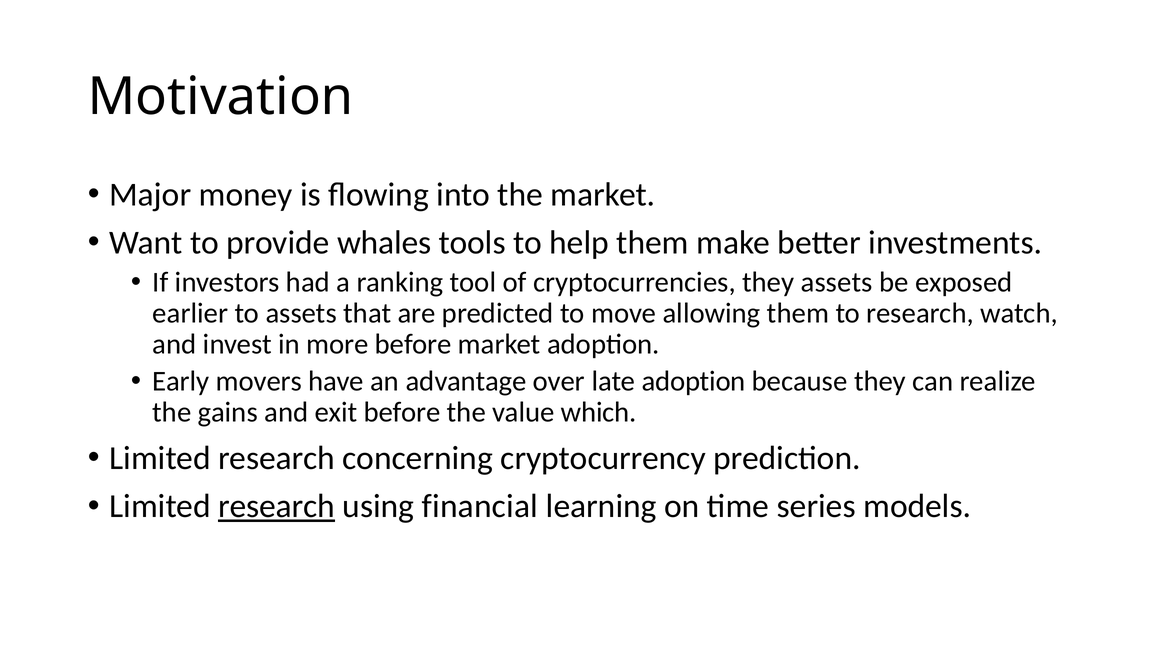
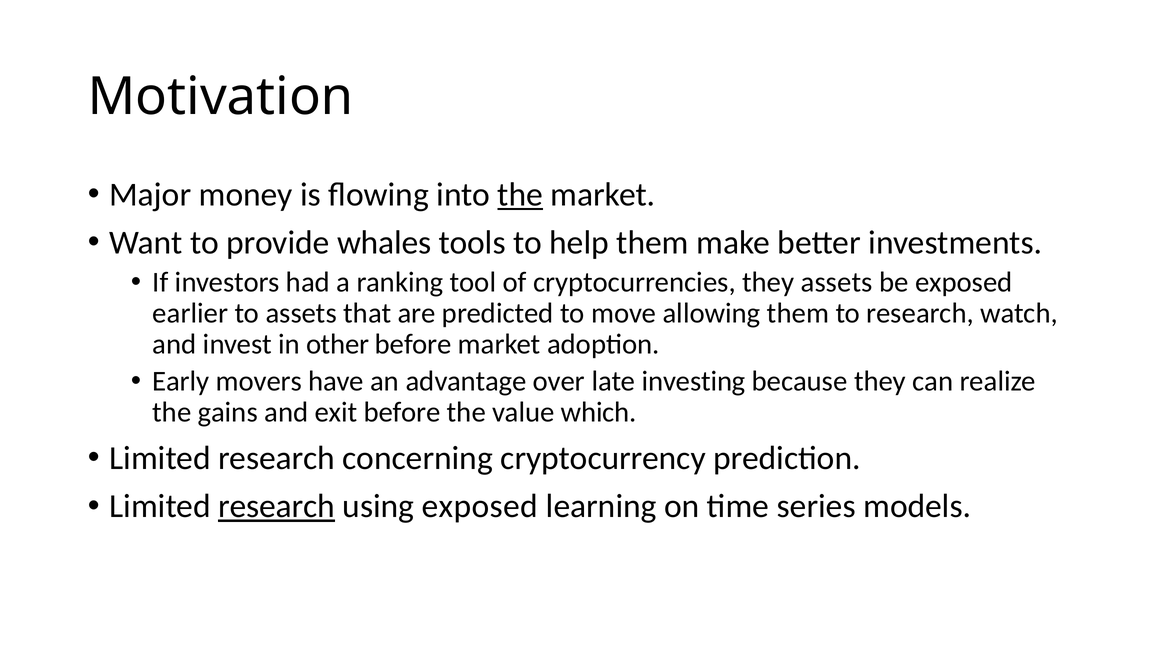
the at (520, 195) underline: none -> present
more: more -> other
late adoption: adoption -> investing
using financial: financial -> exposed
